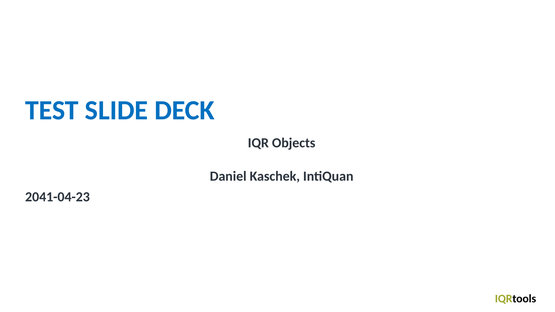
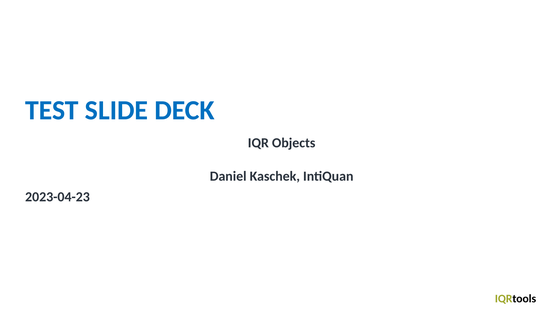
2041-04-23: 2041-04-23 -> 2023-04-23
